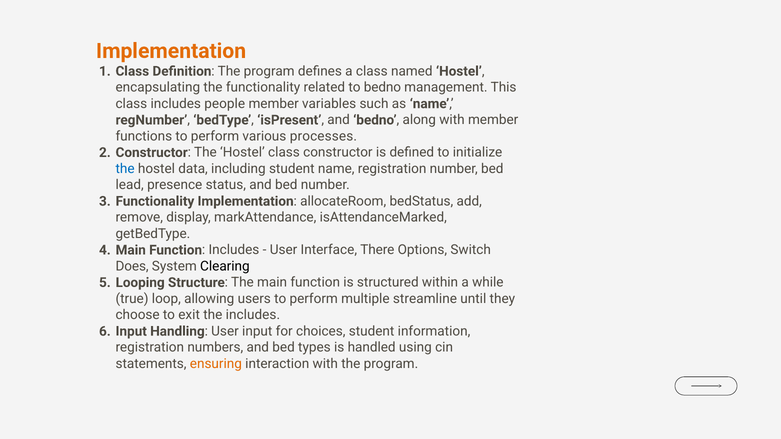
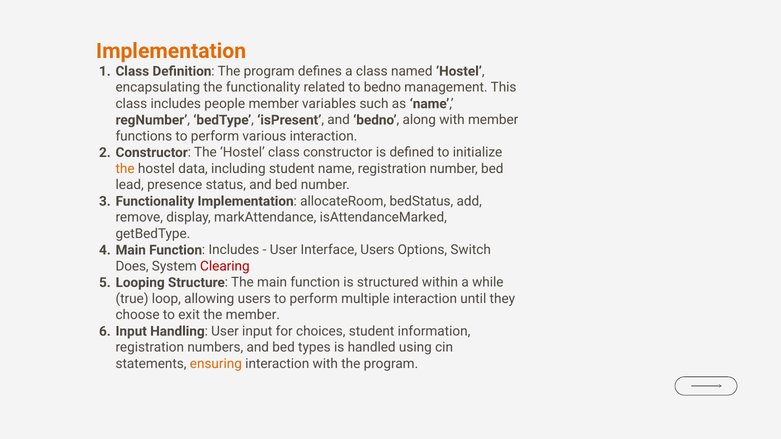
various processes: processes -> interaction
the at (125, 169) colour: blue -> orange
Interface There: There -> Users
Clearing colour: black -> red
multiple streamline: streamline -> interaction
the includes: includes -> member
